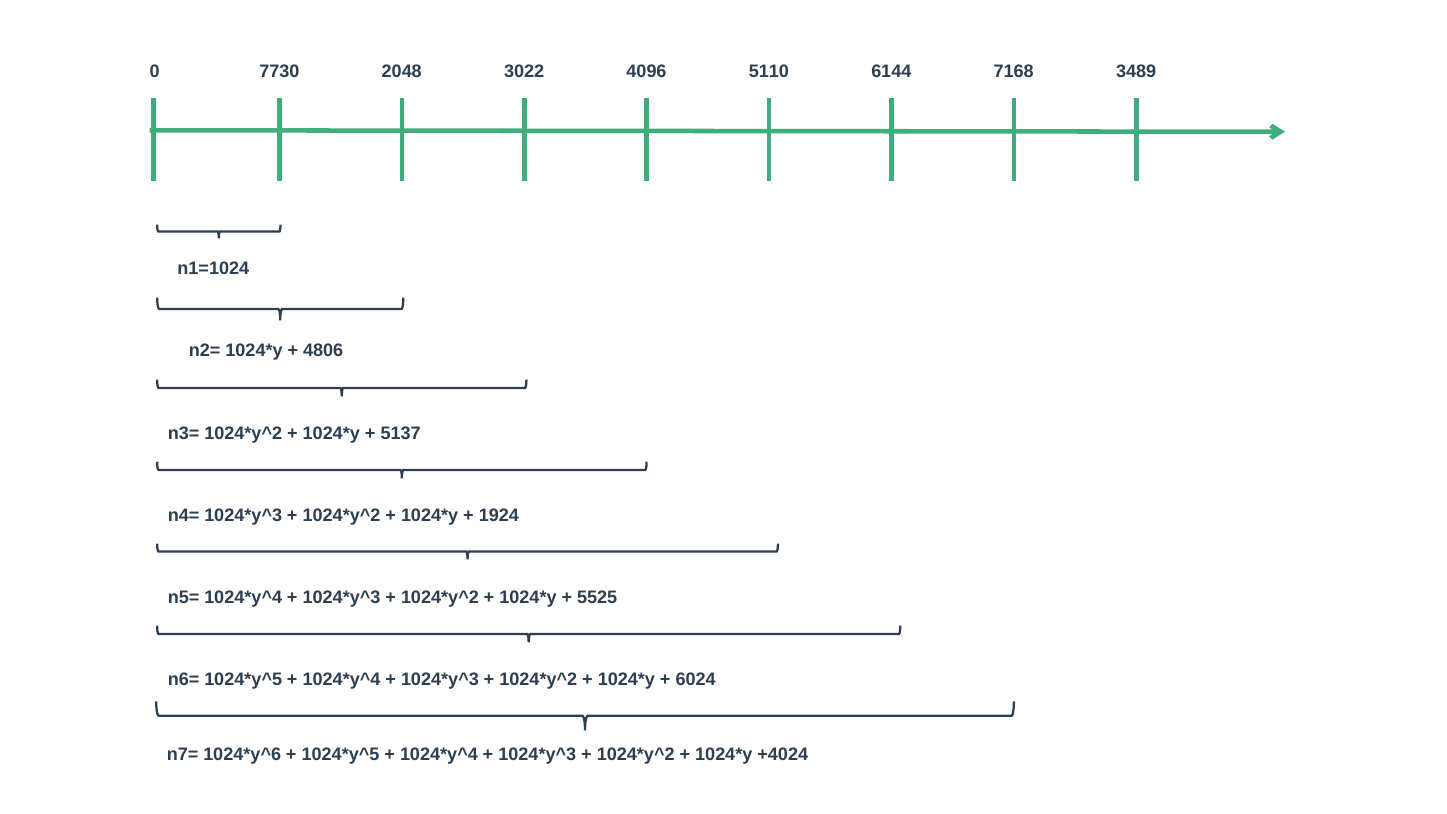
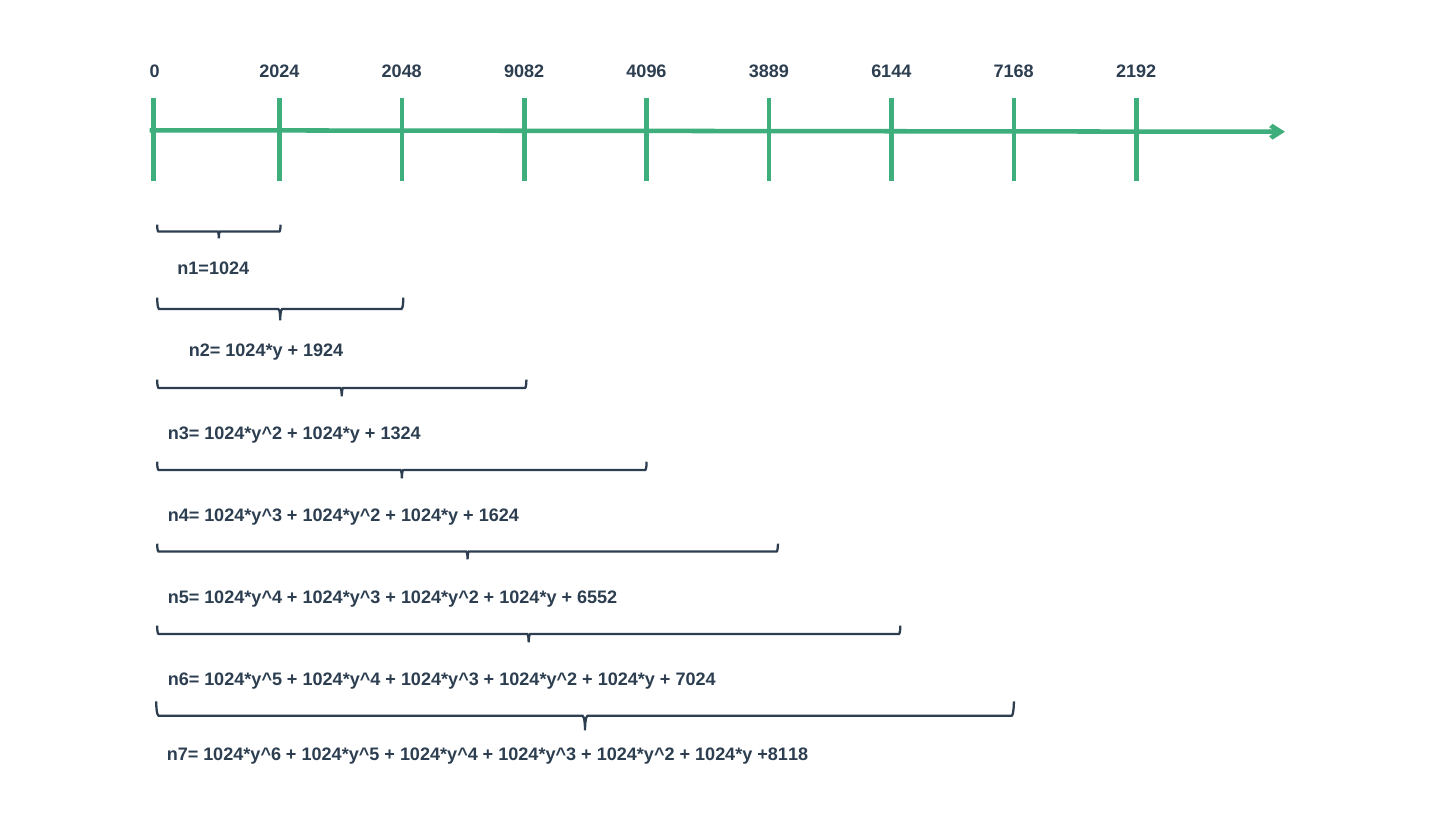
7730: 7730 -> 2024
3022: 3022 -> 9082
5110: 5110 -> 3889
3489: 3489 -> 2192
4806: 4806 -> 1924
5137: 5137 -> 1324
1924: 1924 -> 1624
5525: 5525 -> 6552
6024: 6024 -> 7024
+4024: +4024 -> +8118
